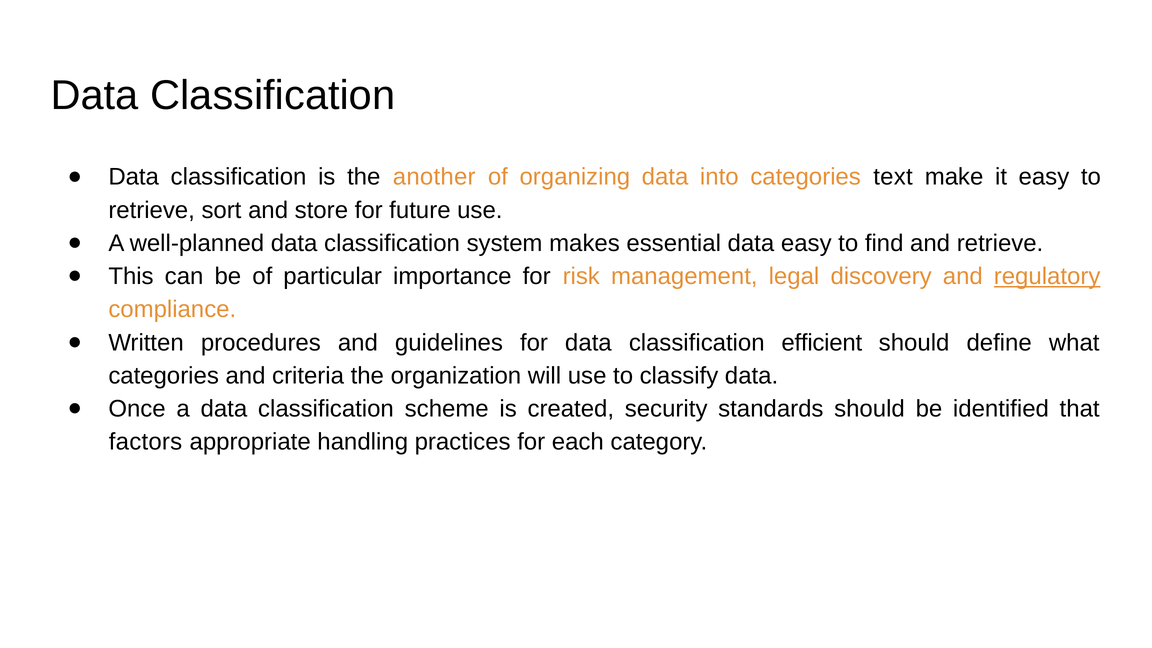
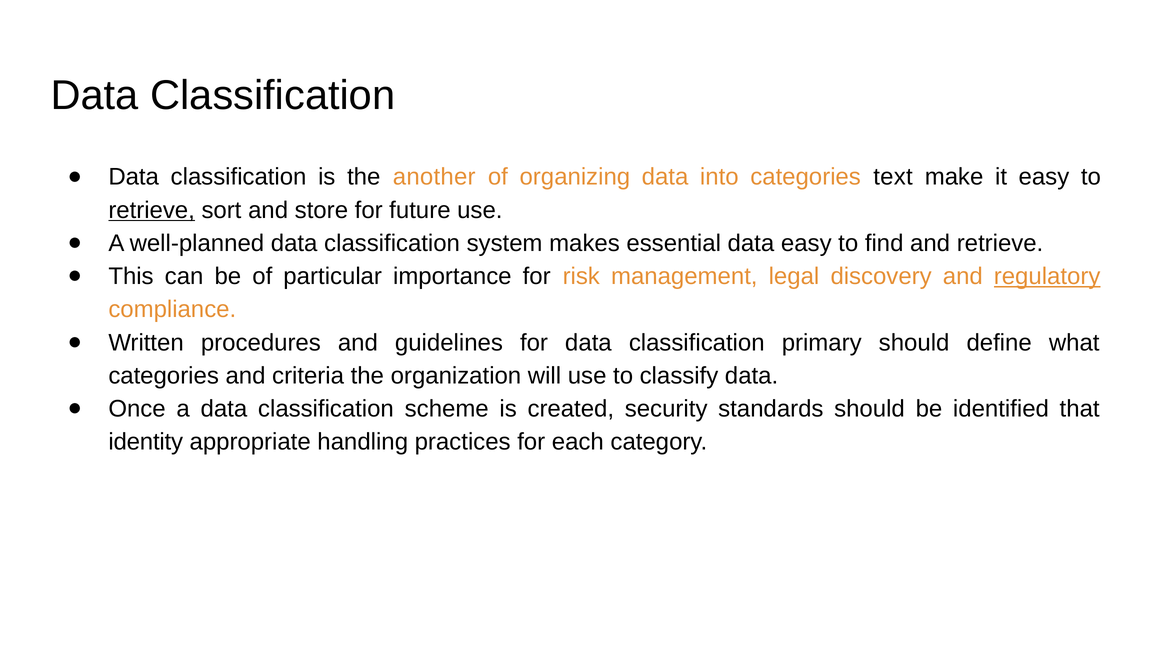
retrieve at (152, 210) underline: none -> present
efficient: efficient -> primary
factors: factors -> identity
